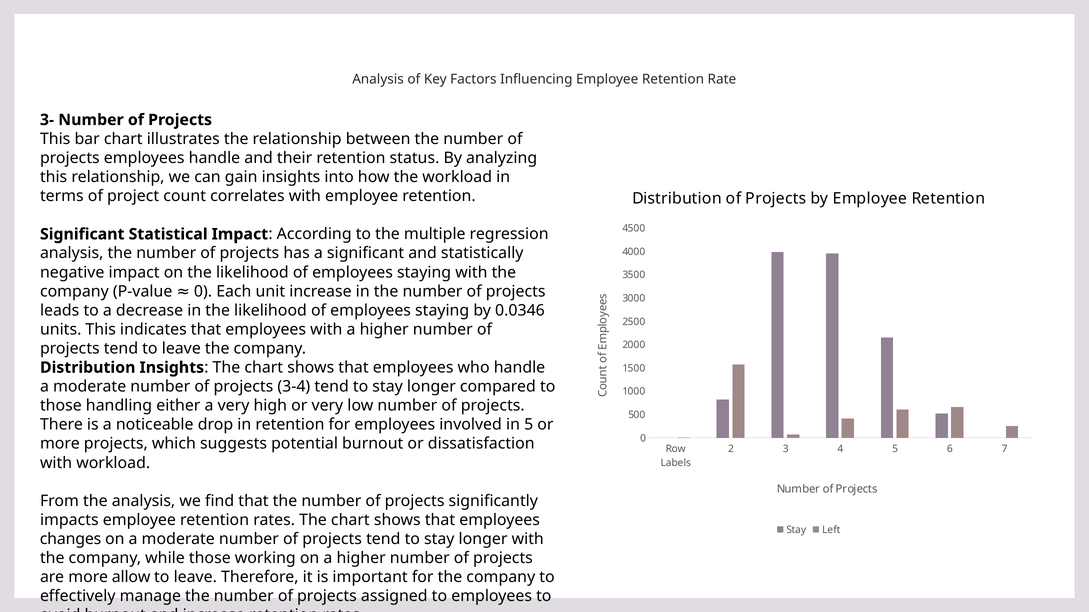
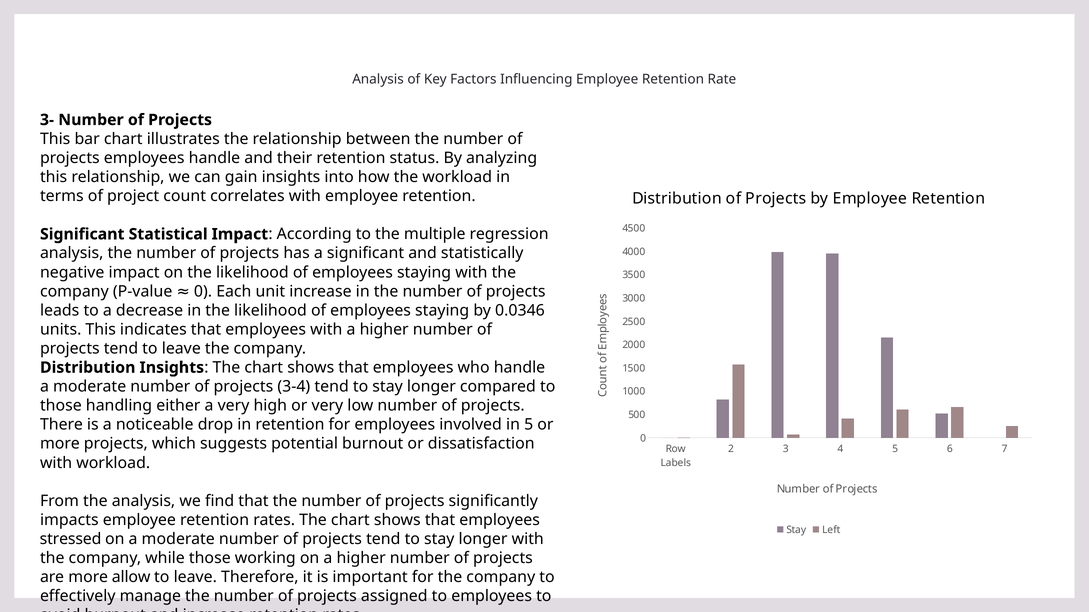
changes: changes -> stressed
